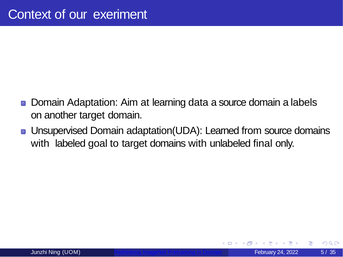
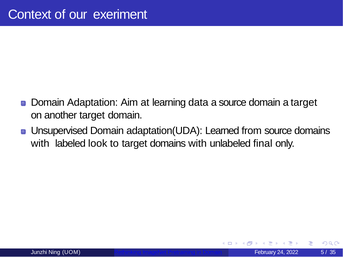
a labels: labels -> target
goal: goal -> look
